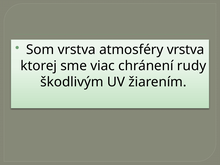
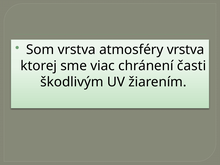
rudy: rudy -> časti
